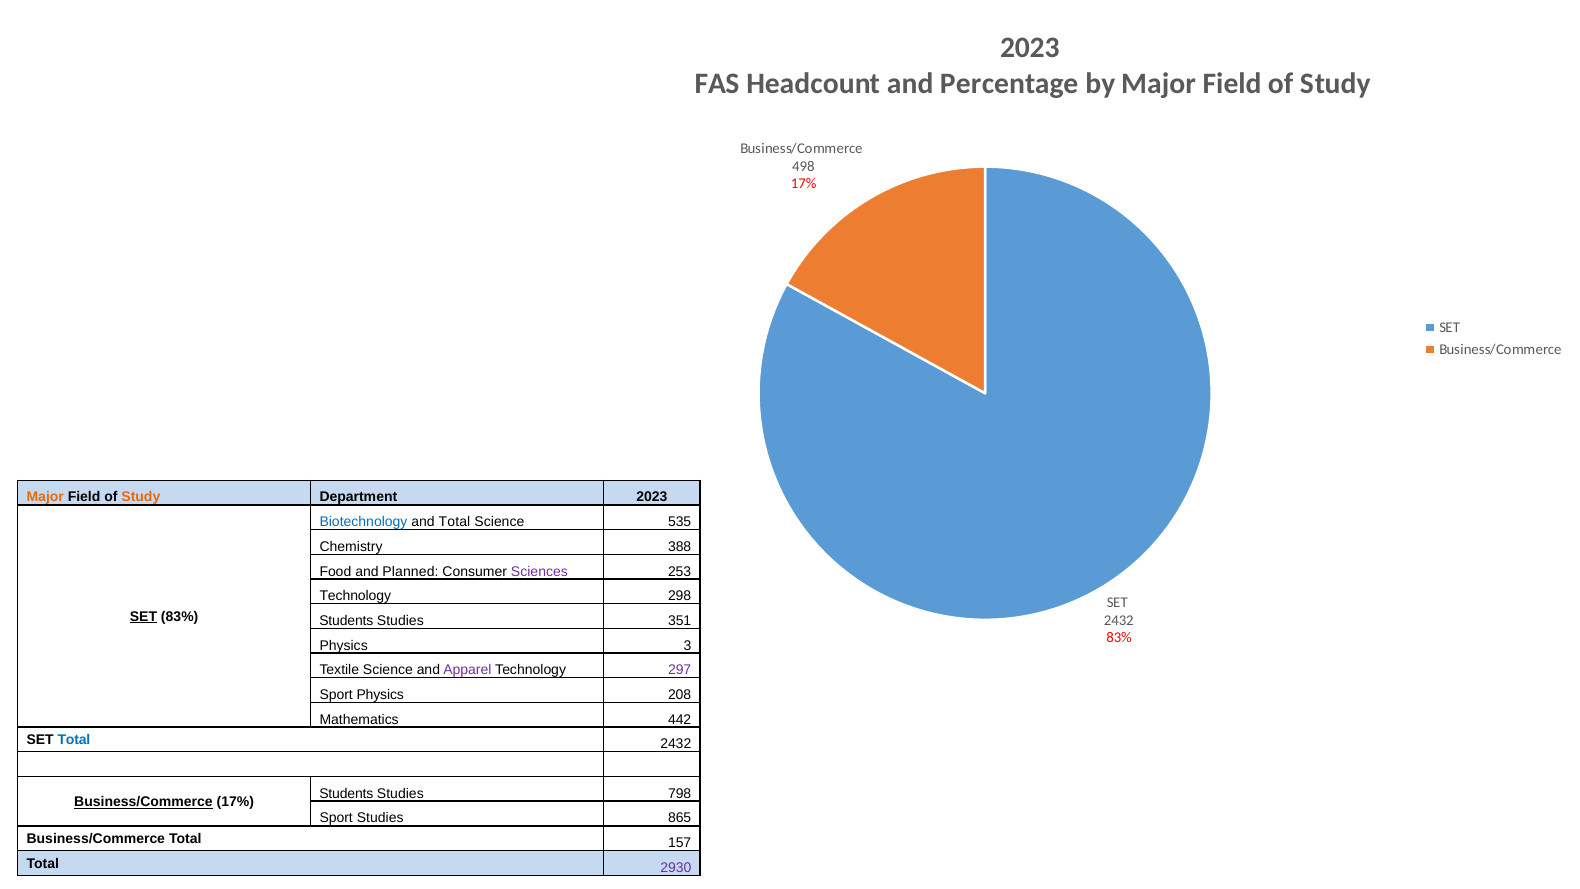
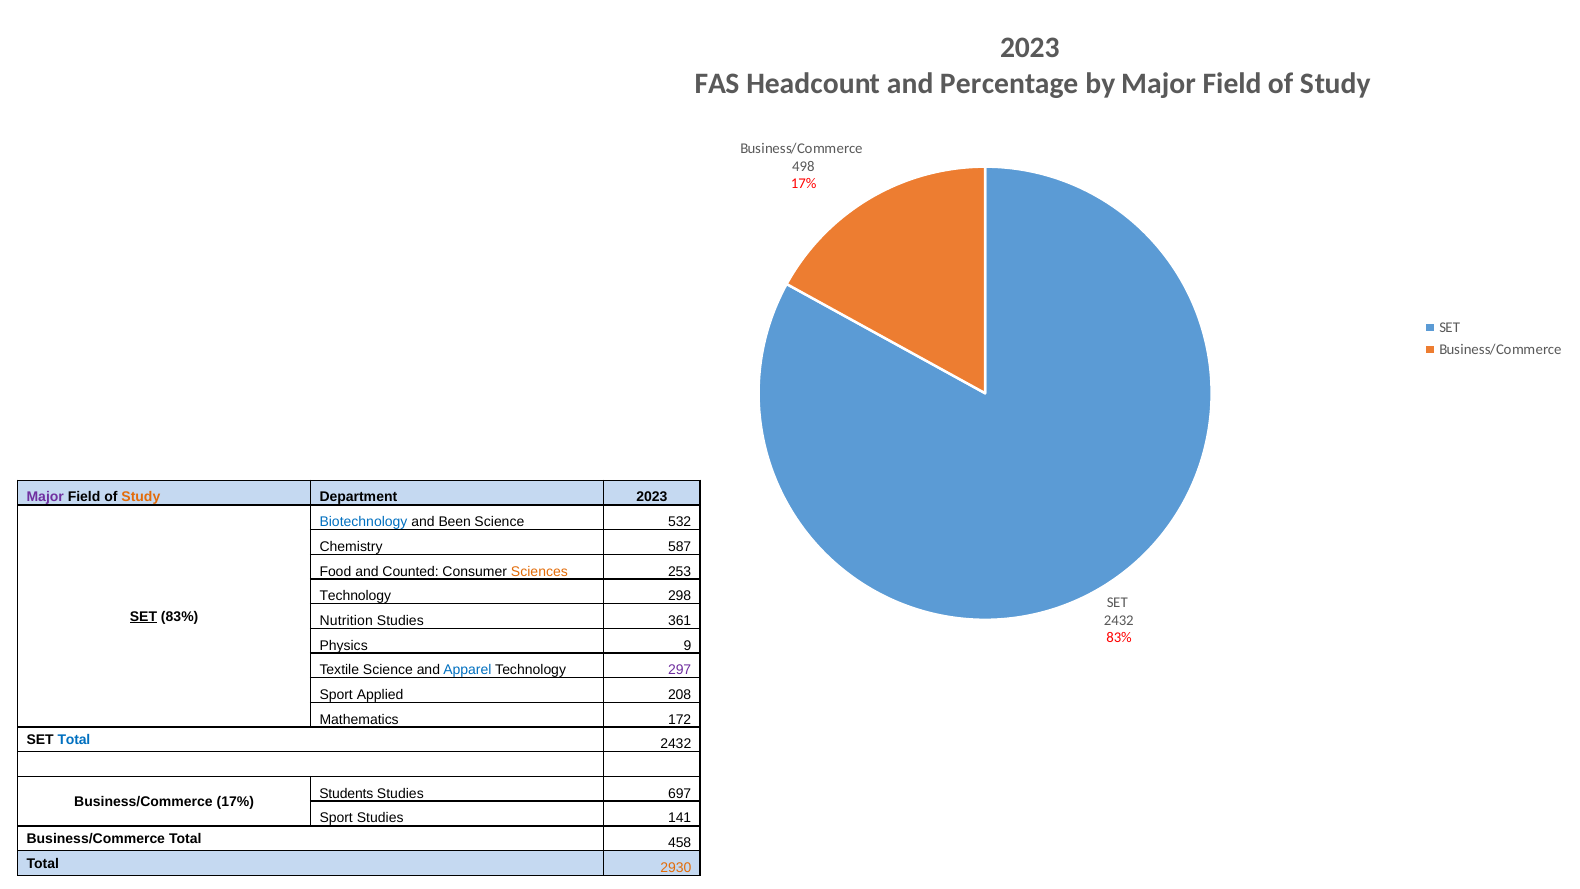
Major at (45, 497) colour: orange -> purple
and Total: Total -> Been
535: 535 -> 532
388: 388 -> 587
Planned: Planned -> Counted
Sciences colour: purple -> orange
Students at (346, 621): Students -> Nutrition
351: 351 -> 361
3: 3 -> 9
Apparel colour: purple -> blue
Sport Physics: Physics -> Applied
442: 442 -> 172
798: 798 -> 697
Business/Commerce at (143, 802) underline: present -> none
865: 865 -> 141
157: 157 -> 458
2930 colour: purple -> orange
